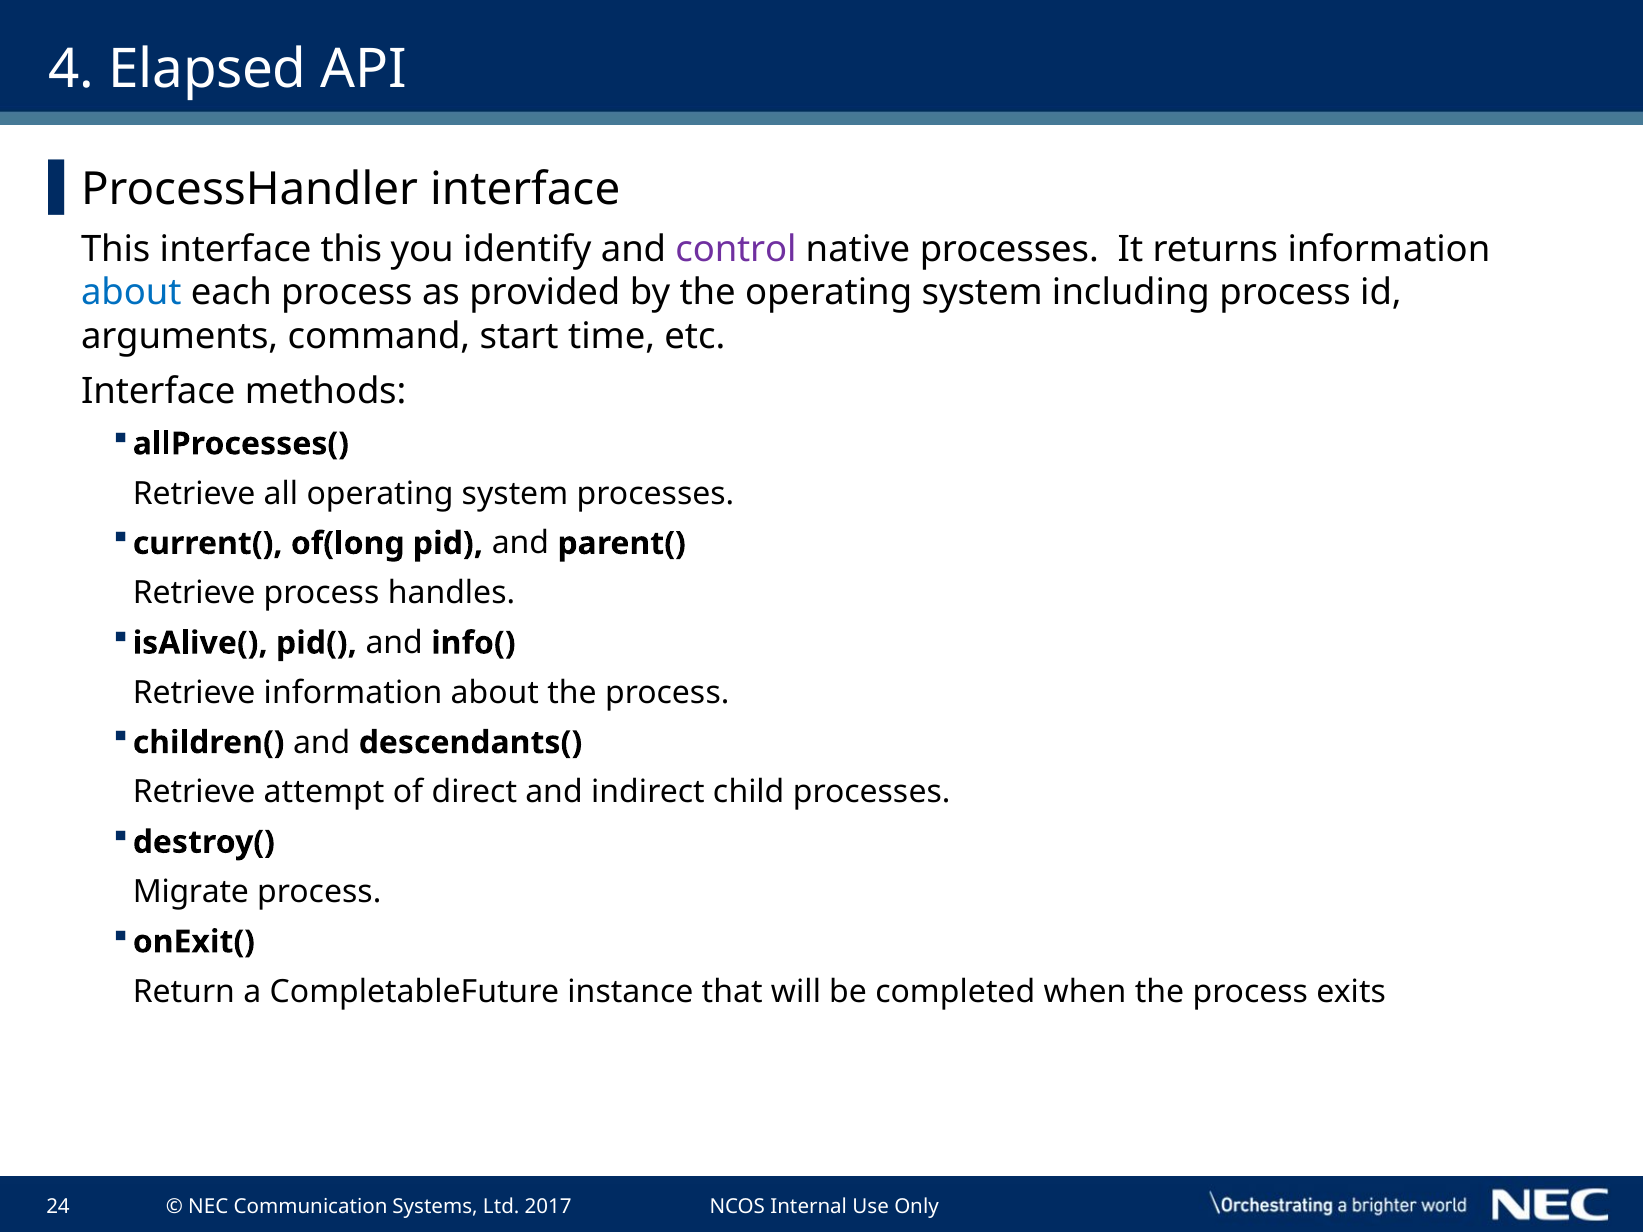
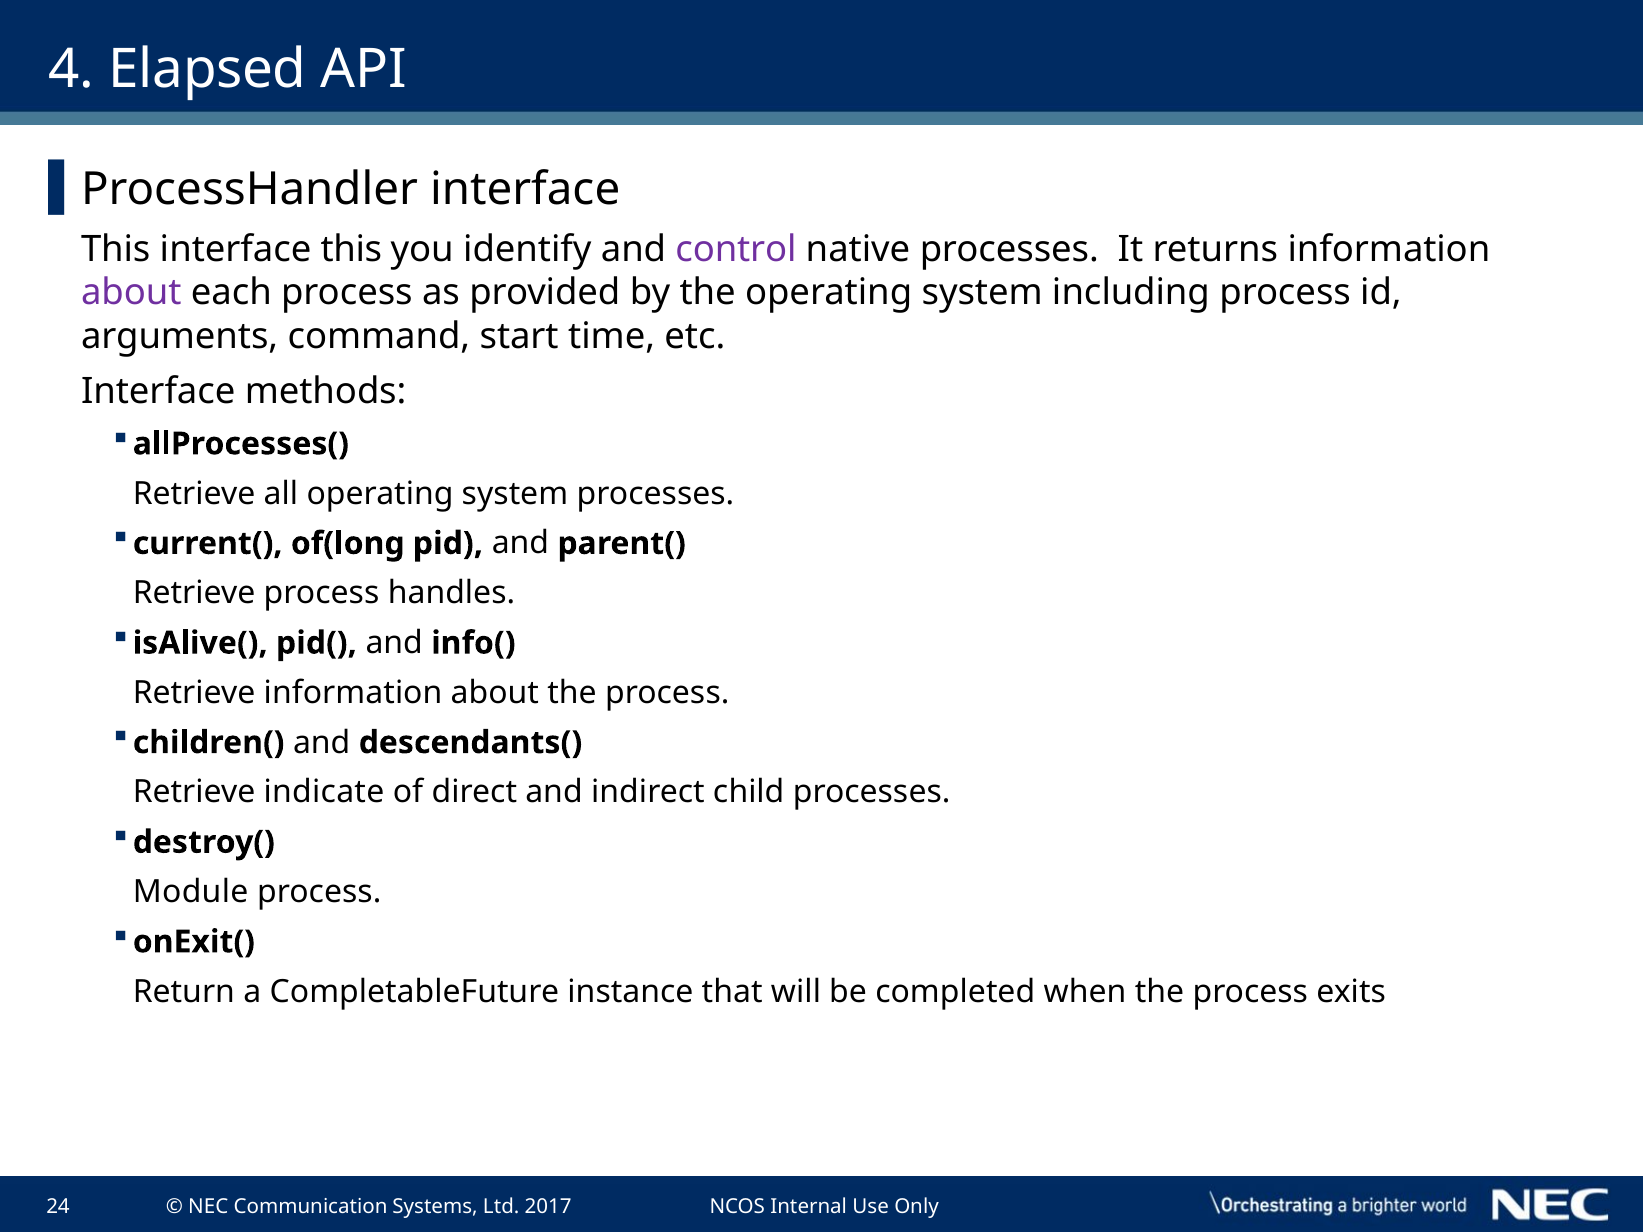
about at (131, 293) colour: blue -> purple
attempt: attempt -> indicate
Migrate: Migrate -> Module
